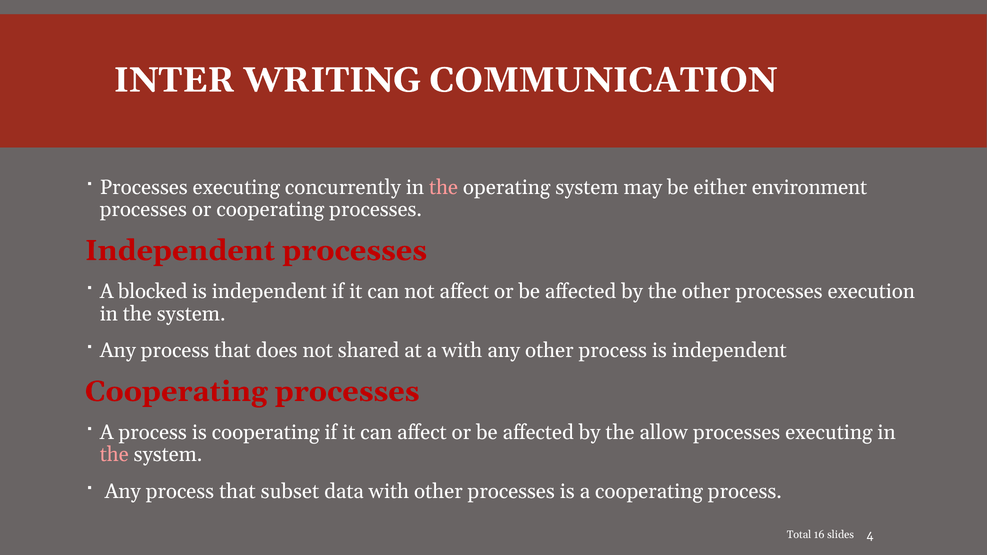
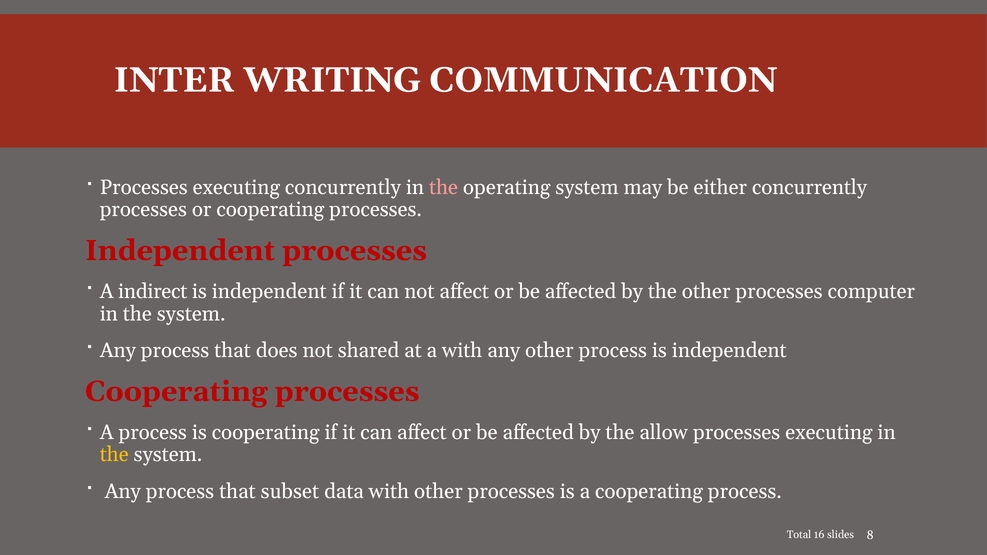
either environment: environment -> concurrently
blocked: blocked -> indirect
execution: execution -> computer
the at (114, 455) colour: pink -> yellow
4: 4 -> 8
